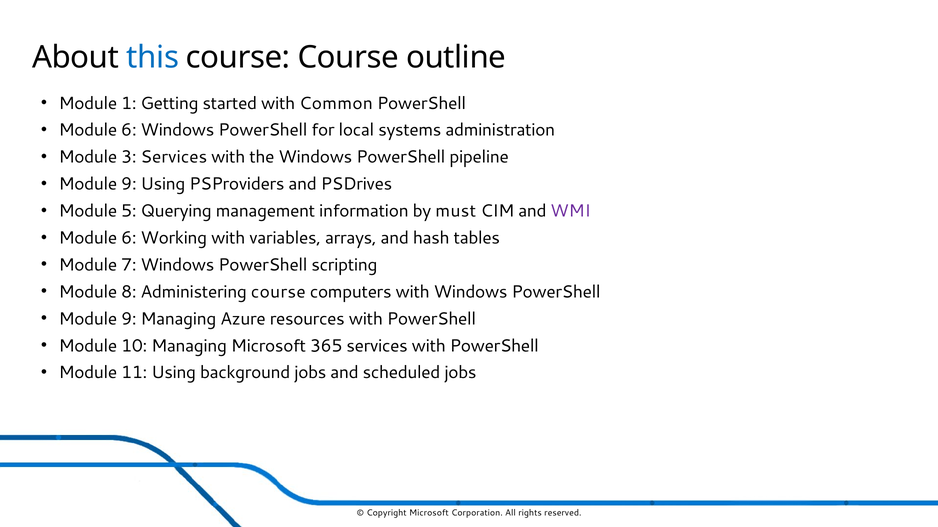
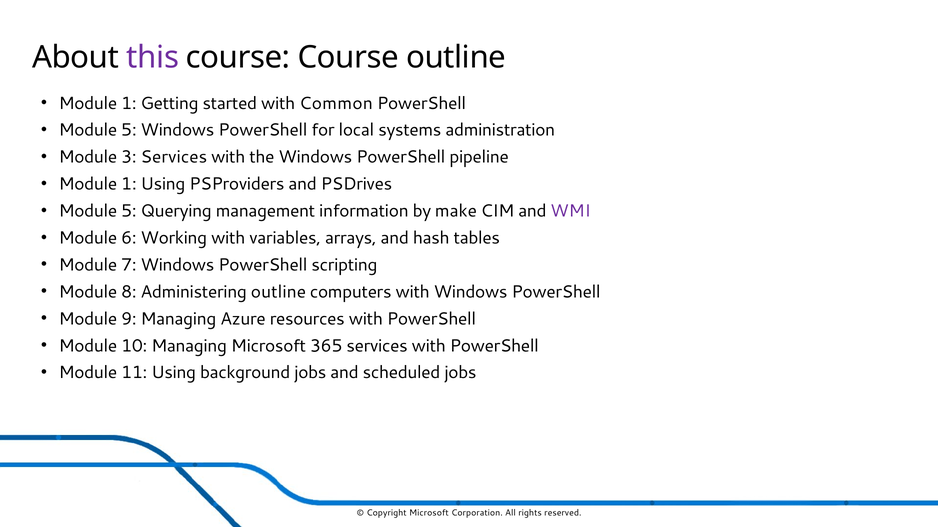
this colour: blue -> purple
6 at (129, 130): 6 -> 5
9 at (129, 184): 9 -> 1
must: must -> make
Administering course: course -> outline
